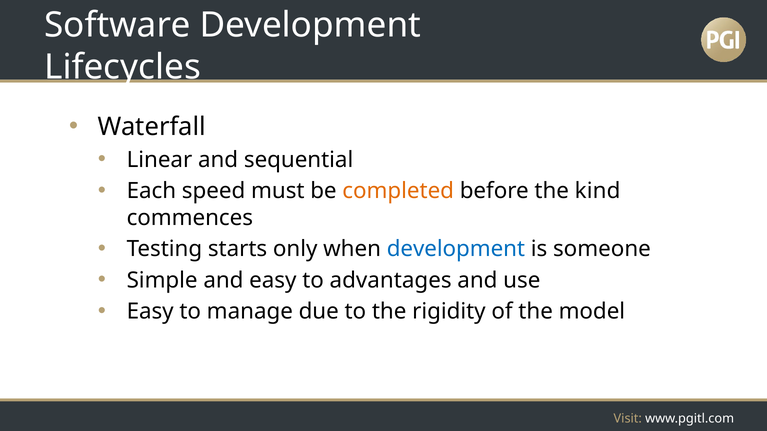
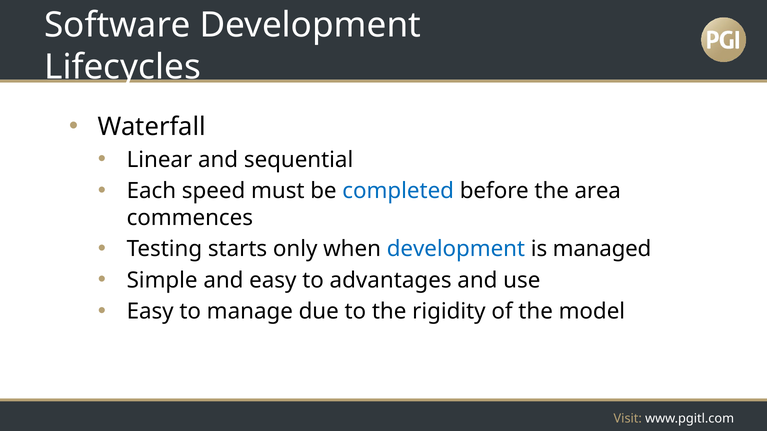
completed colour: orange -> blue
kind: kind -> area
someone: someone -> managed
